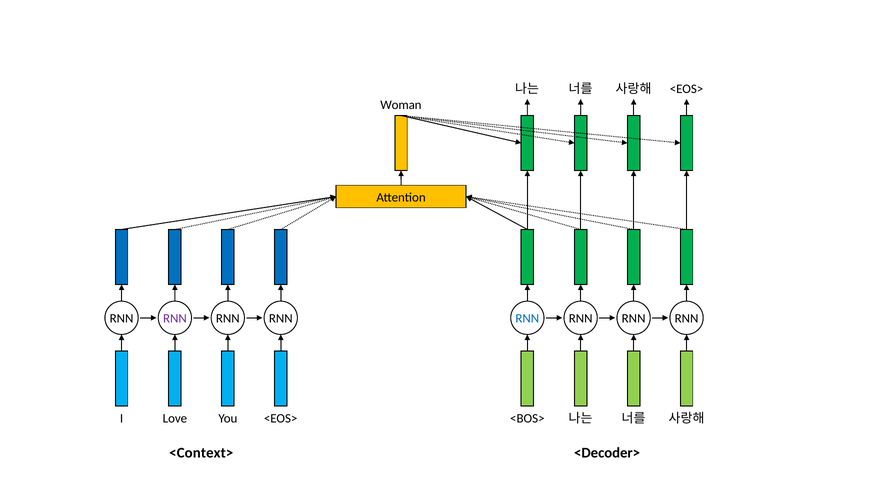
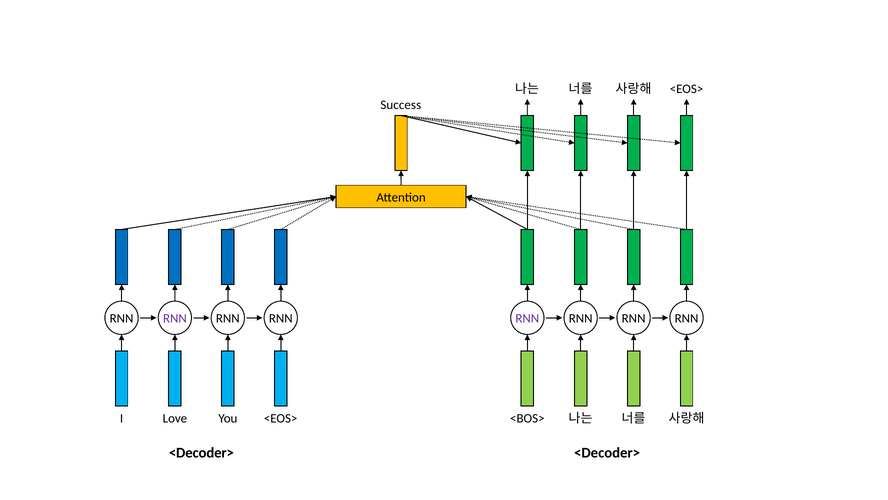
Woman: Woman -> Success
RNN at (527, 318) colour: blue -> purple
<Context> at (201, 452): <Context> -> <Decoder>
